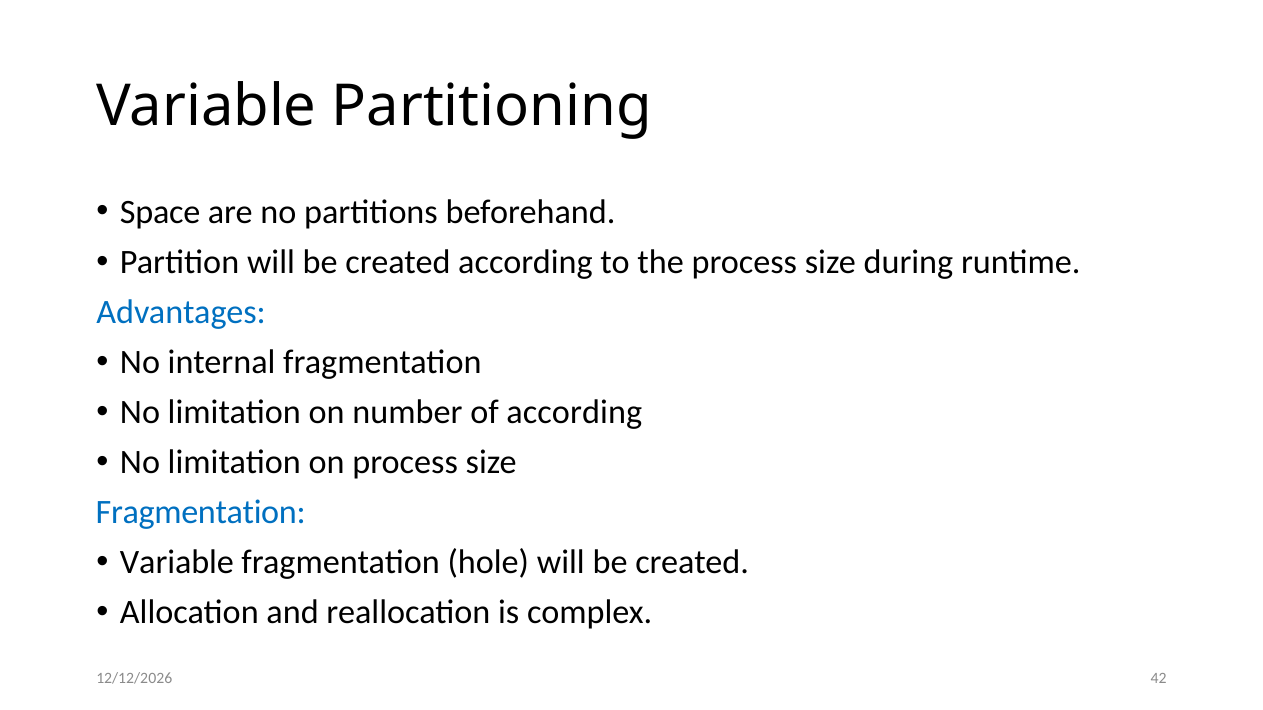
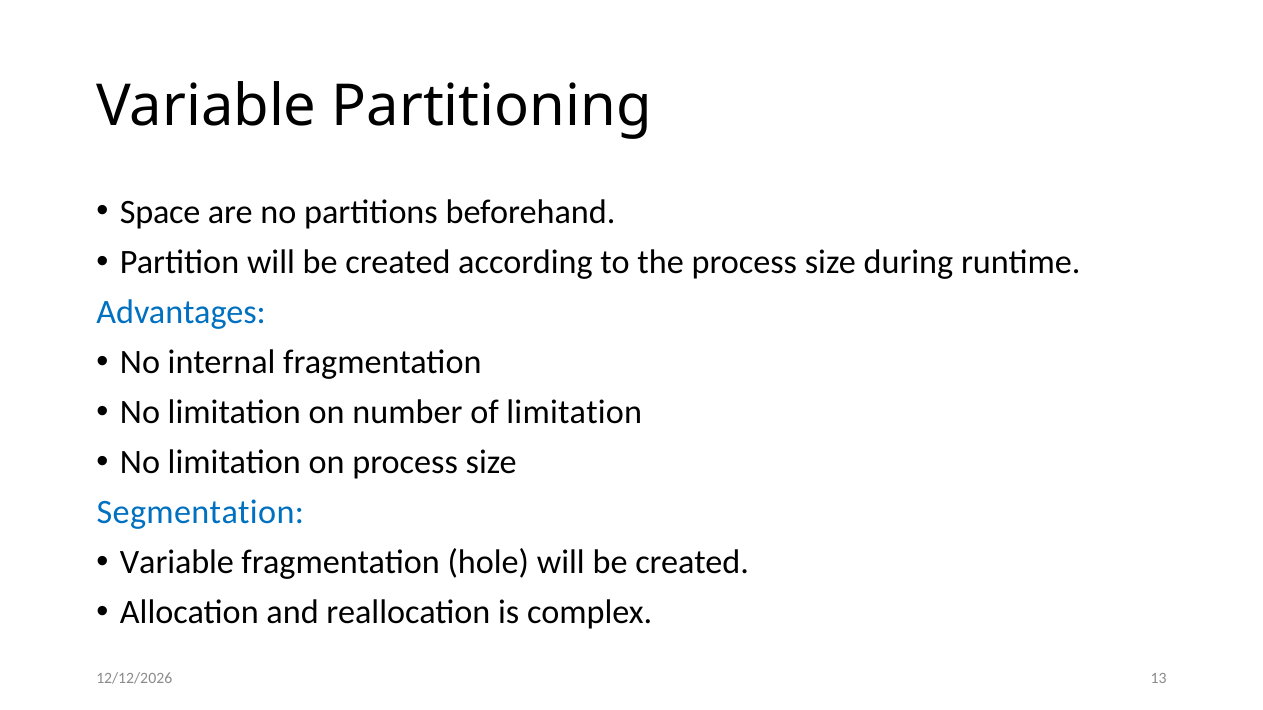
of according: according -> limitation
Fragmentation at (201, 513): Fragmentation -> Segmentation
42: 42 -> 13
